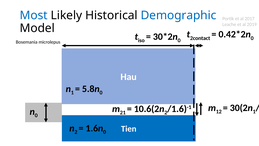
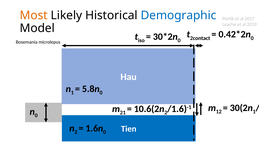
Most colour: blue -> orange
